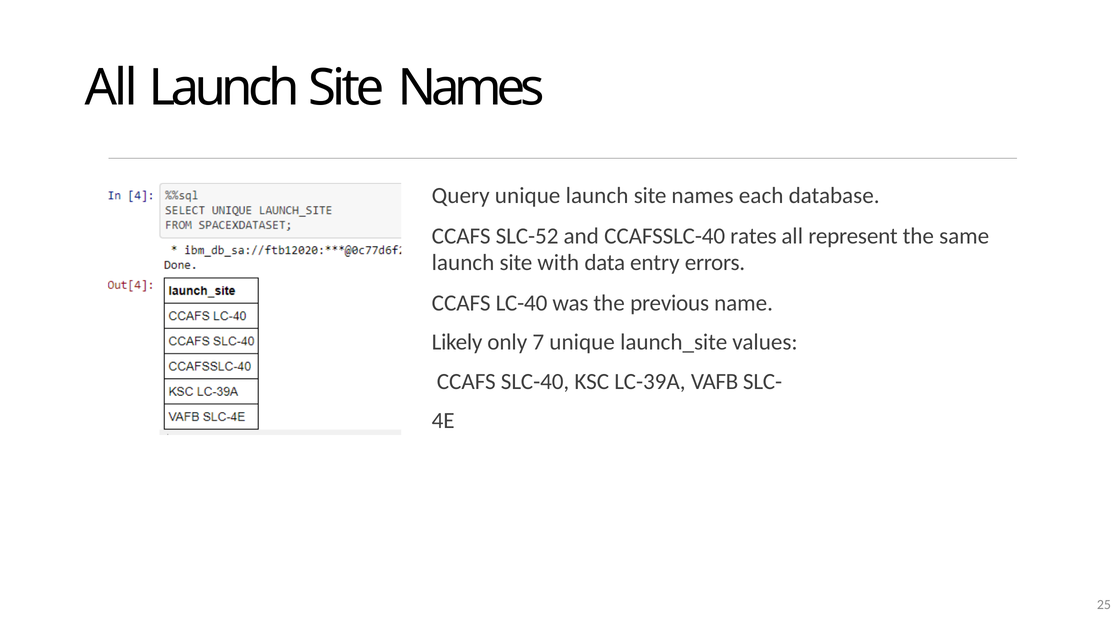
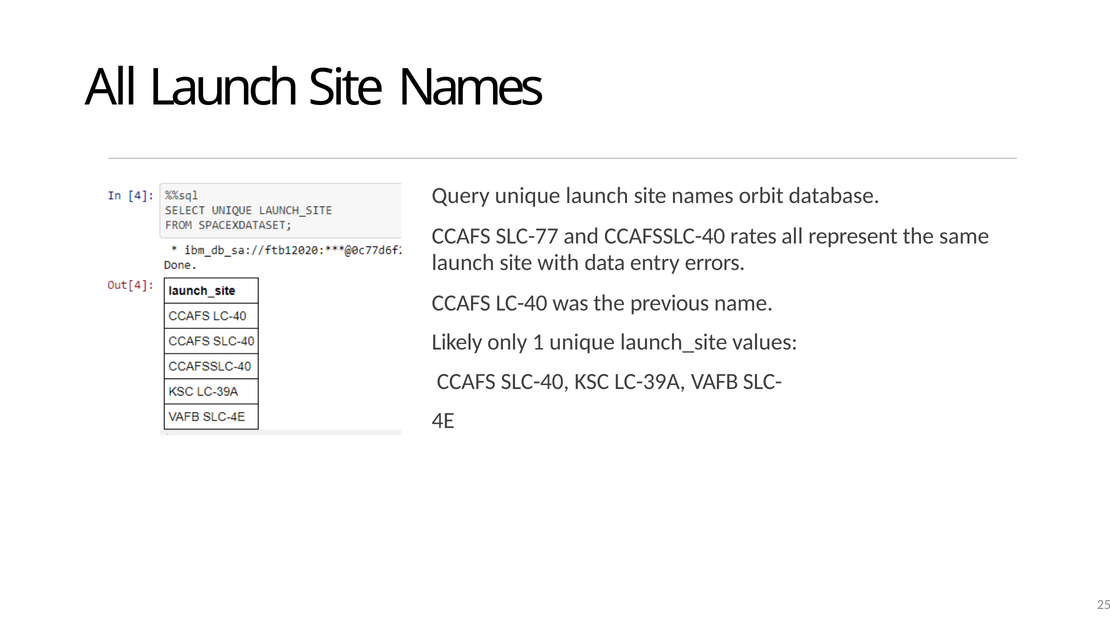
each: each -> orbit
SLC-52: SLC-52 -> SLC-77
7: 7 -> 1
